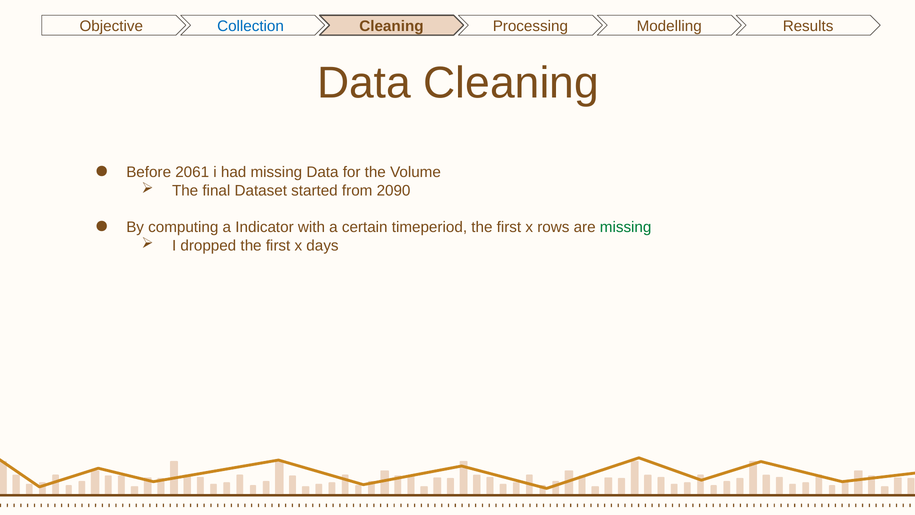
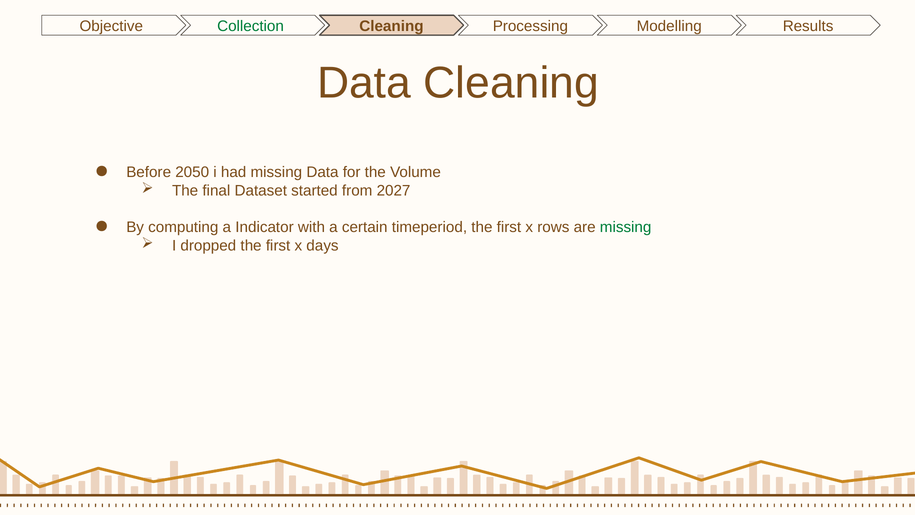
Collection colour: blue -> green
2061: 2061 -> 2050
2090: 2090 -> 2027
